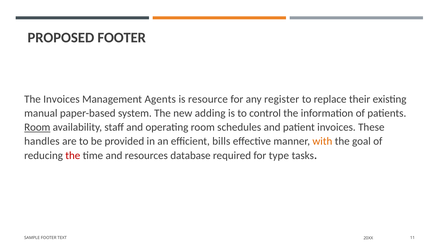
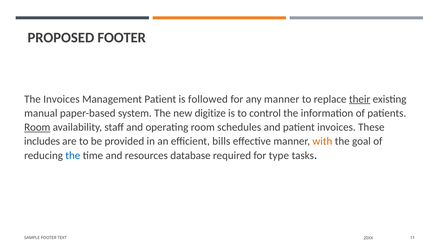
Management Agents: Agents -> Patient
resource: resource -> followed
any register: register -> manner
their underline: none -> present
adding: adding -> digitize
handles: handles -> includes
the at (73, 155) colour: red -> blue
